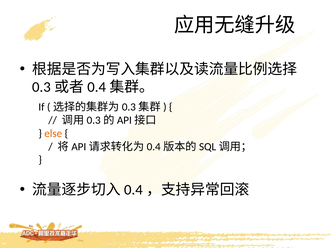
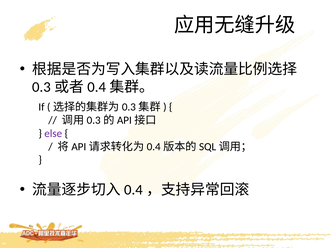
else colour: orange -> purple
